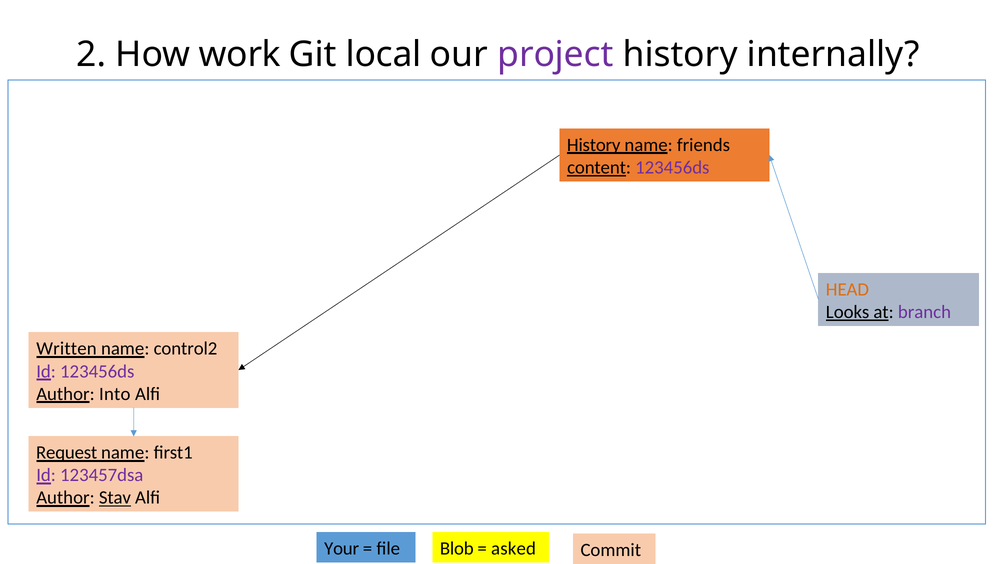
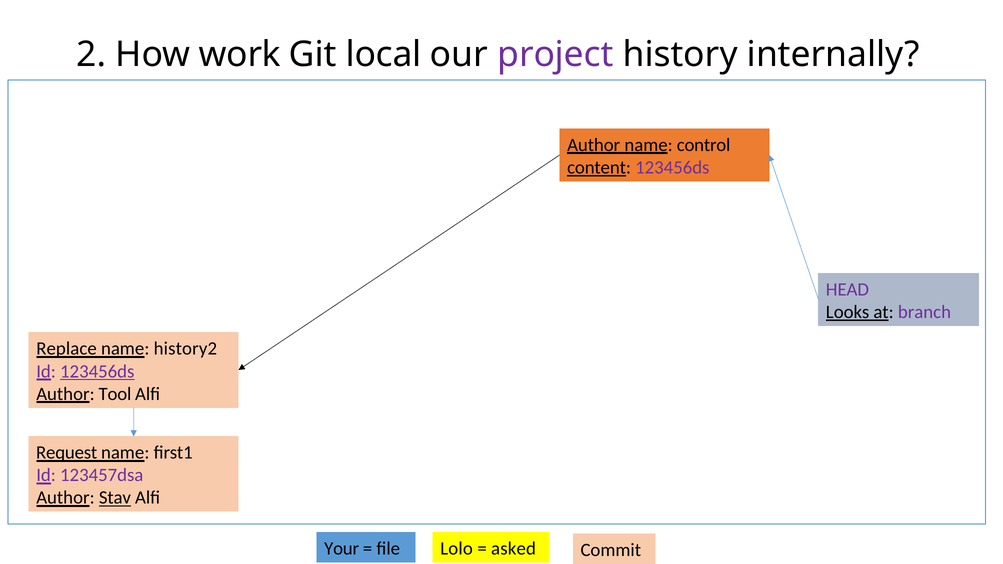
History at (594, 145): History -> Author
friends: friends -> control
HEAD colour: orange -> purple
Written: Written -> Replace
control2: control2 -> history2
123456ds at (97, 371) underline: none -> present
Into: Into -> Tool
Blob: Blob -> Lolo
